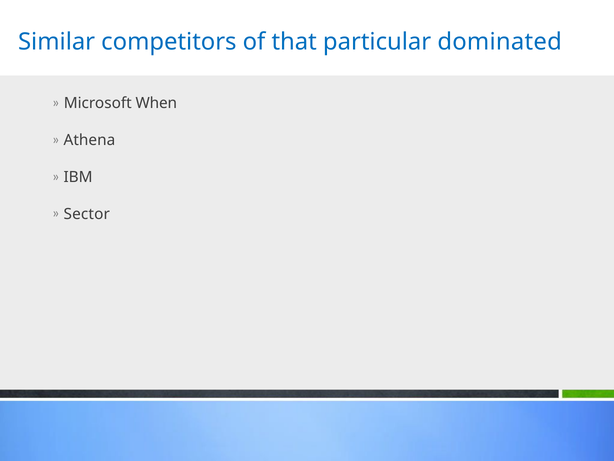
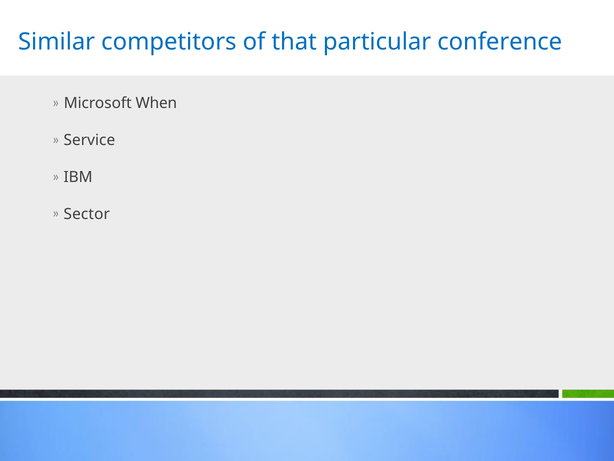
dominated: dominated -> conference
Athena: Athena -> Service
